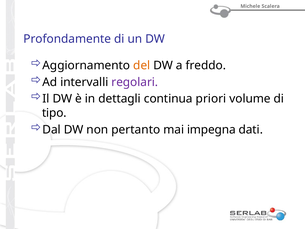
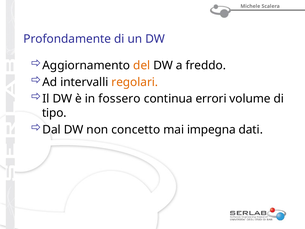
regolari colour: purple -> orange
dettagli: dettagli -> fossero
priori: priori -> errori
pertanto: pertanto -> concetto
